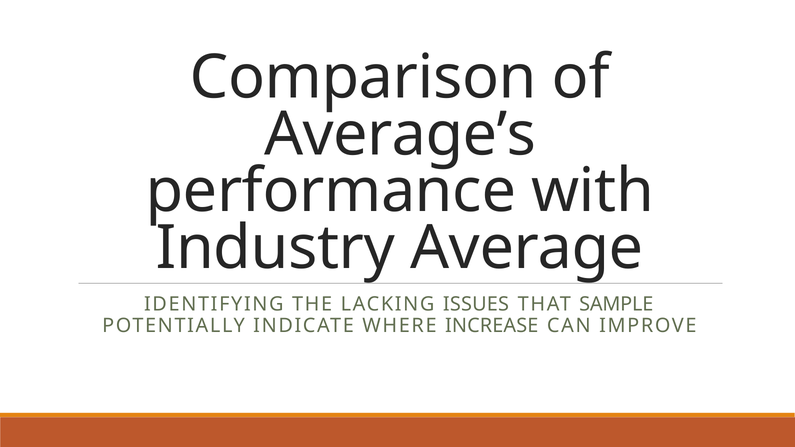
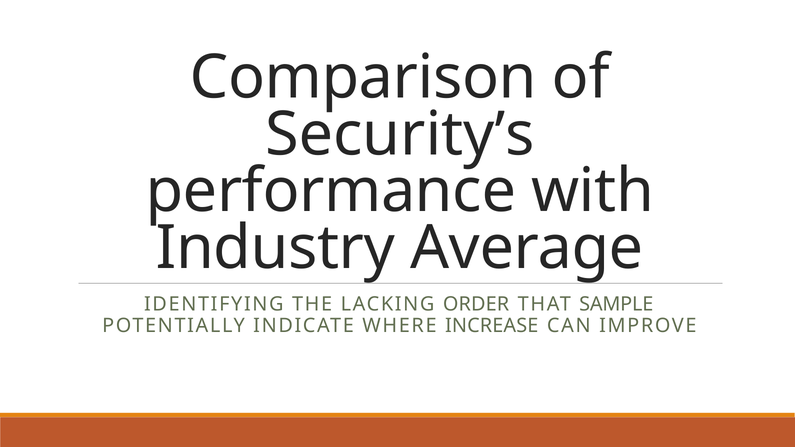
Average’s: Average’s -> Security’s
ISSUES: ISSUES -> ORDER
